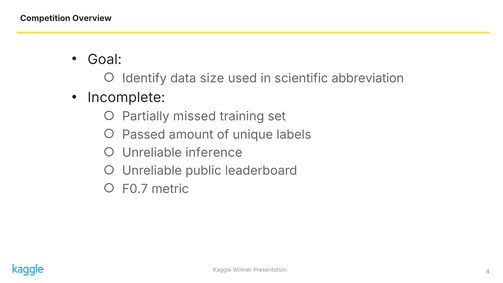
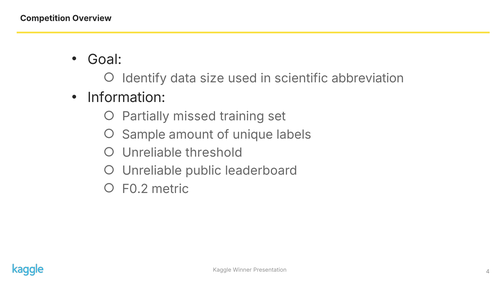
Incomplete: Incomplete -> Information
Passed: Passed -> Sample
inference: inference -> threshold
F0.7: F0.7 -> F0.2
